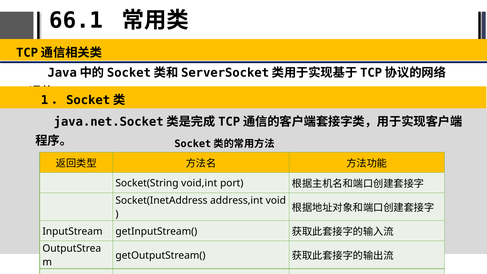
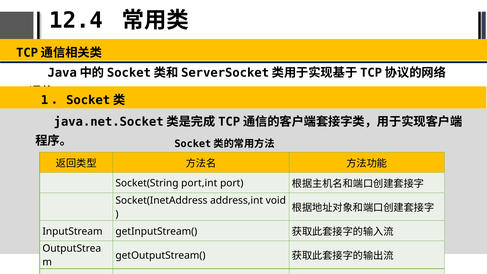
66.1: 66.1 -> 12.4
void,int: void,int -> port,int
